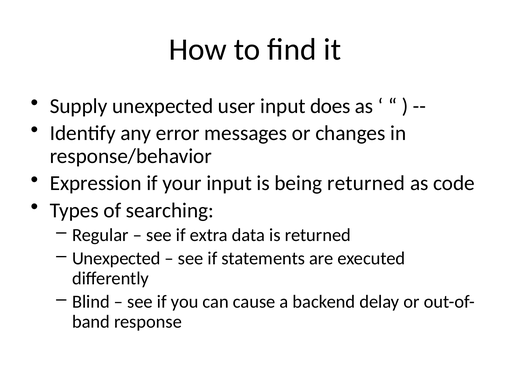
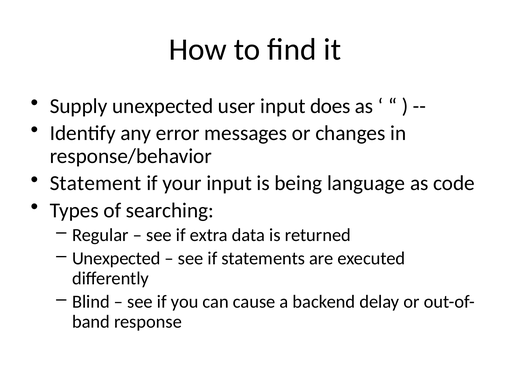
Expression: Expression -> Statement
being returned: returned -> language
